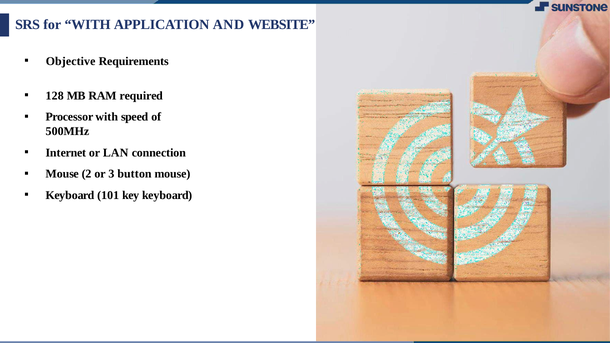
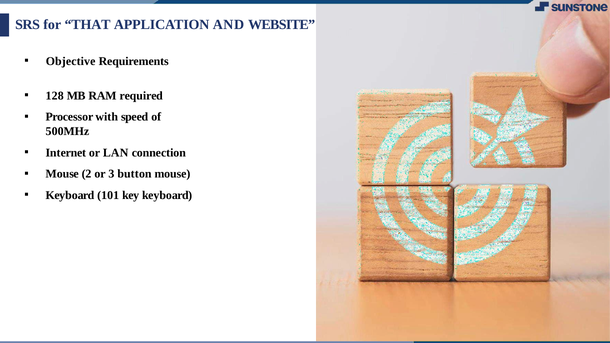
for WITH: WITH -> THAT
